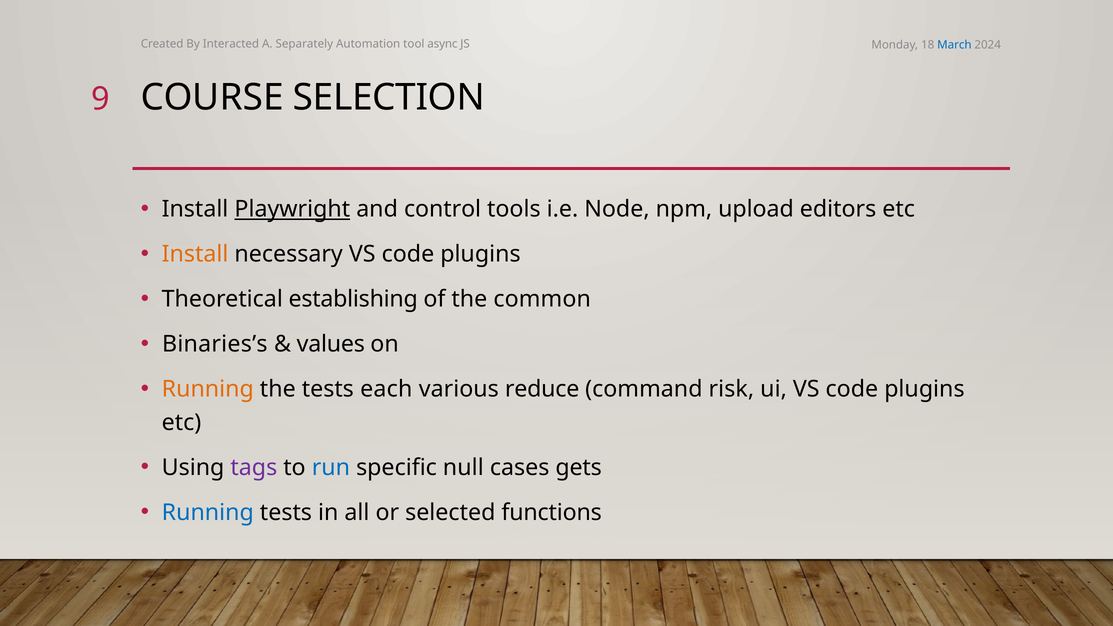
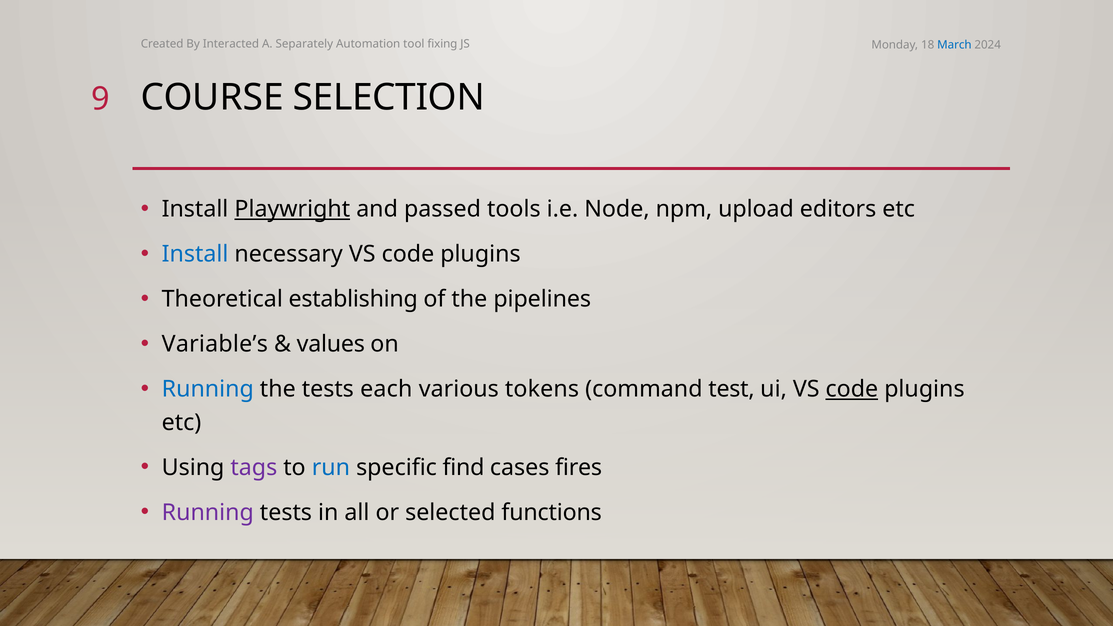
async: async -> fixing
control: control -> passed
Install at (195, 254) colour: orange -> blue
common: common -> pipelines
Binaries’s: Binaries’s -> Variable’s
Running at (208, 389) colour: orange -> blue
reduce: reduce -> tokens
risk: risk -> test
code at (852, 389) underline: none -> present
null: null -> find
gets: gets -> fires
Running at (208, 513) colour: blue -> purple
